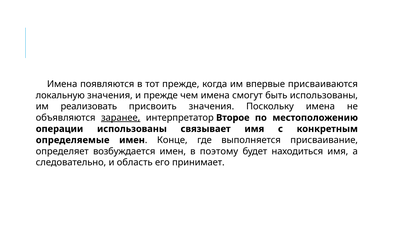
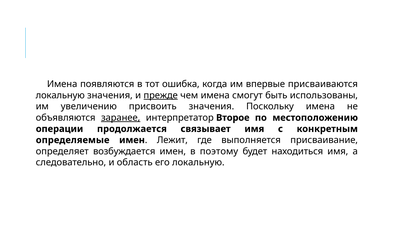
тот прежде: прежде -> ошибка
прежде at (161, 96) underline: none -> present
реализовать: реализовать -> увеличению
операции использованы: использованы -> продолжается
Конце: Конце -> Лежит
его принимает: принимает -> локальную
